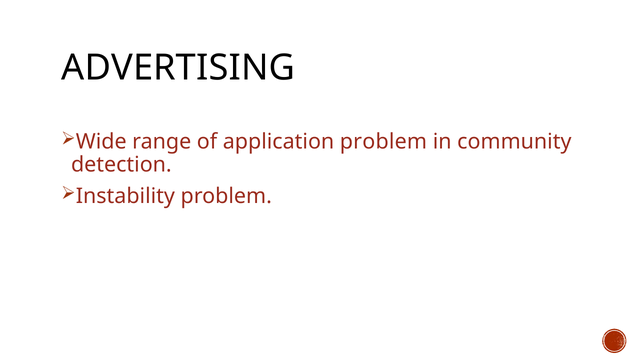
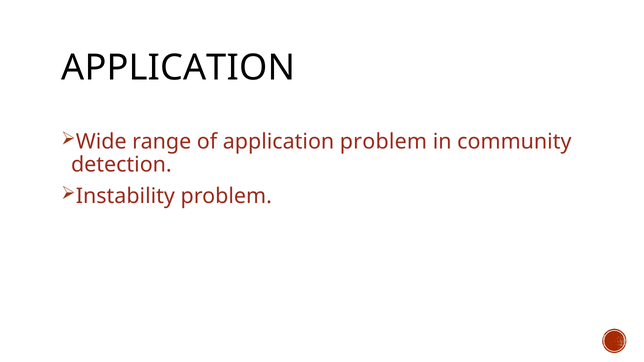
ADVERTISING at (178, 68): ADVERTISING -> APPLICATION
